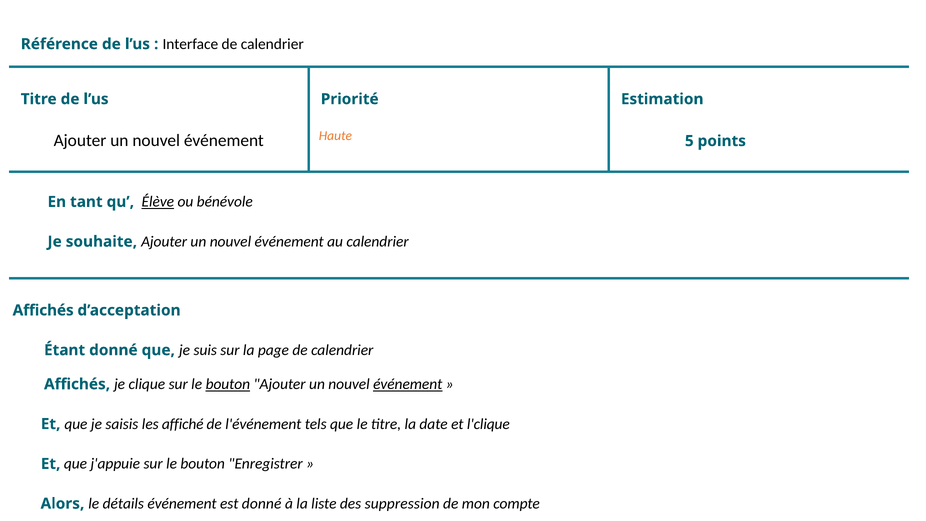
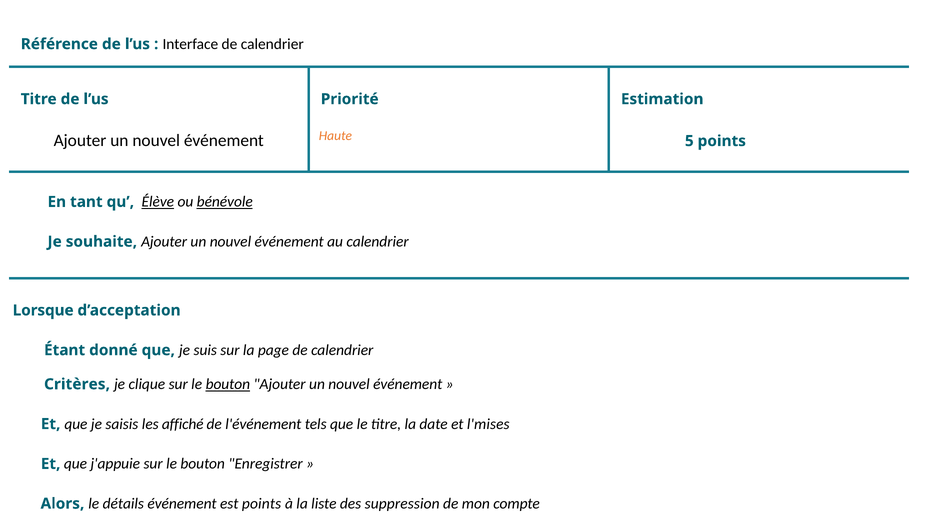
bénévole underline: none -> present
Affichés at (43, 310): Affichés -> Lorsque
Affichés at (77, 384): Affichés -> Critères
événement at (408, 384) underline: present -> none
l'clique: l'clique -> l'mises
est donné: donné -> points
